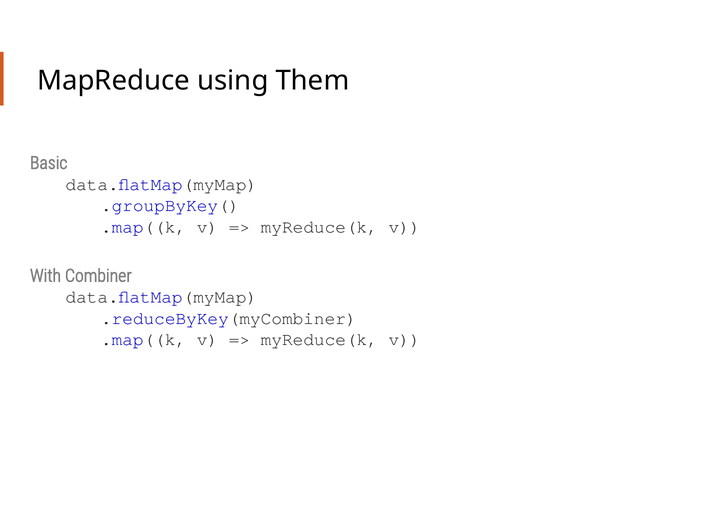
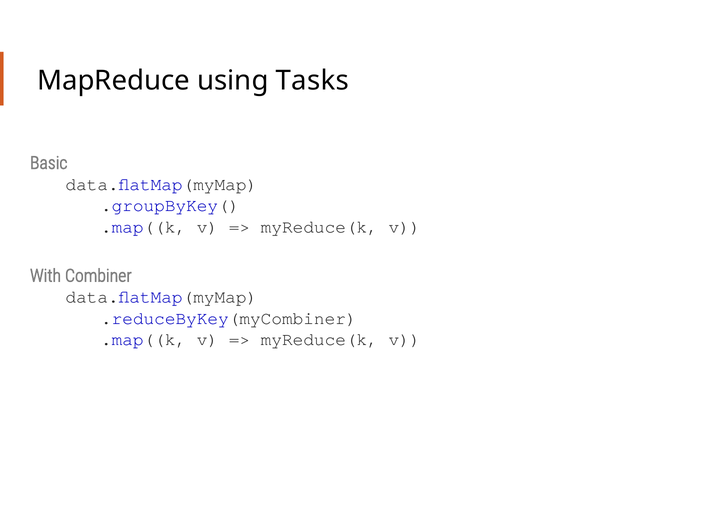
Them: Them -> Tasks
